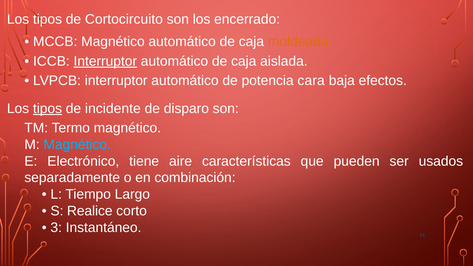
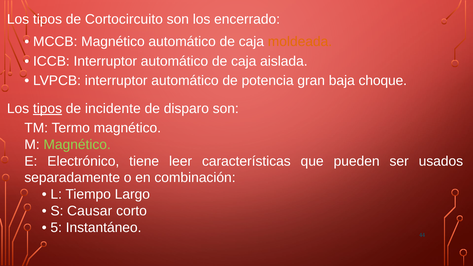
Interruptor at (105, 61) underline: present -> none
cara: cara -> gran
efectos: efectos -> choque
Magnético at (77, 145) colour: light blue -> light green
aire: aire -> leer
Realice: Realice -> Causar
3: 3 -> 5
